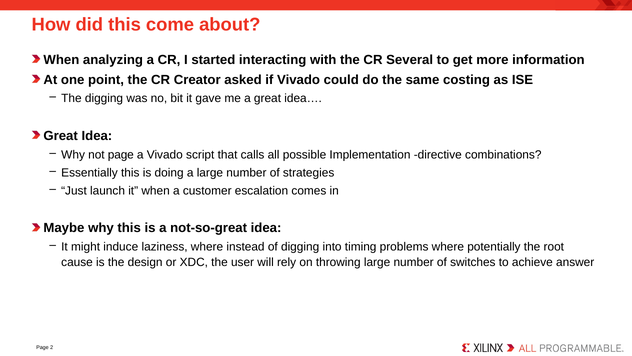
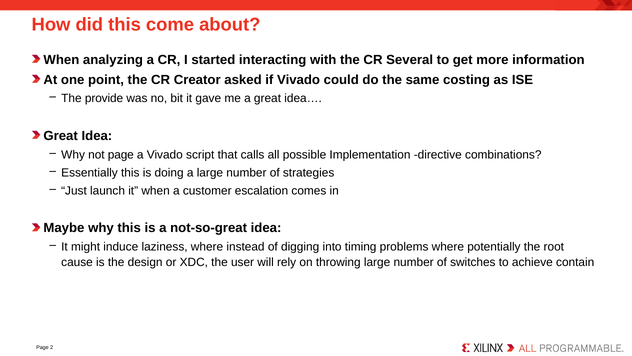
The digging: digging -> provide
answer: answer -> contain
